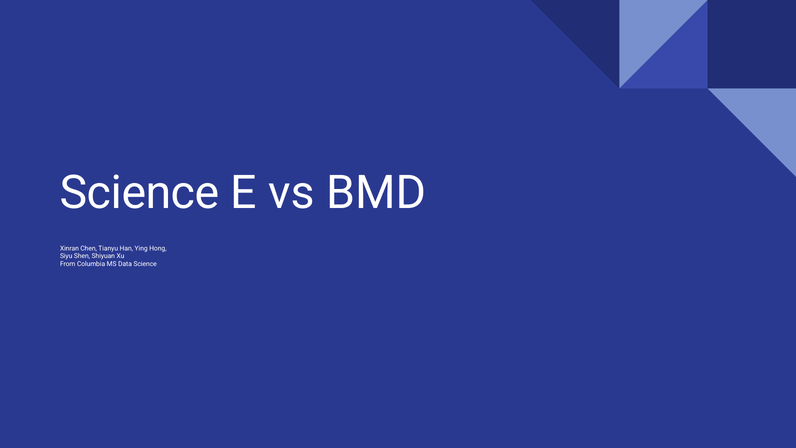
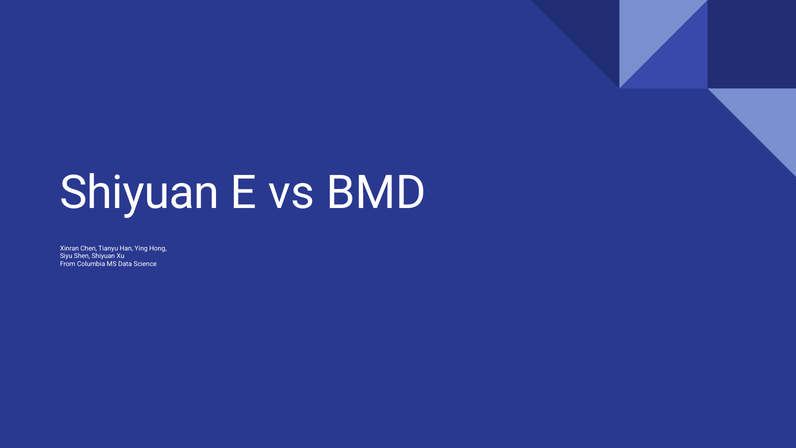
Science at (140, 193): Science -> Shiyuan
